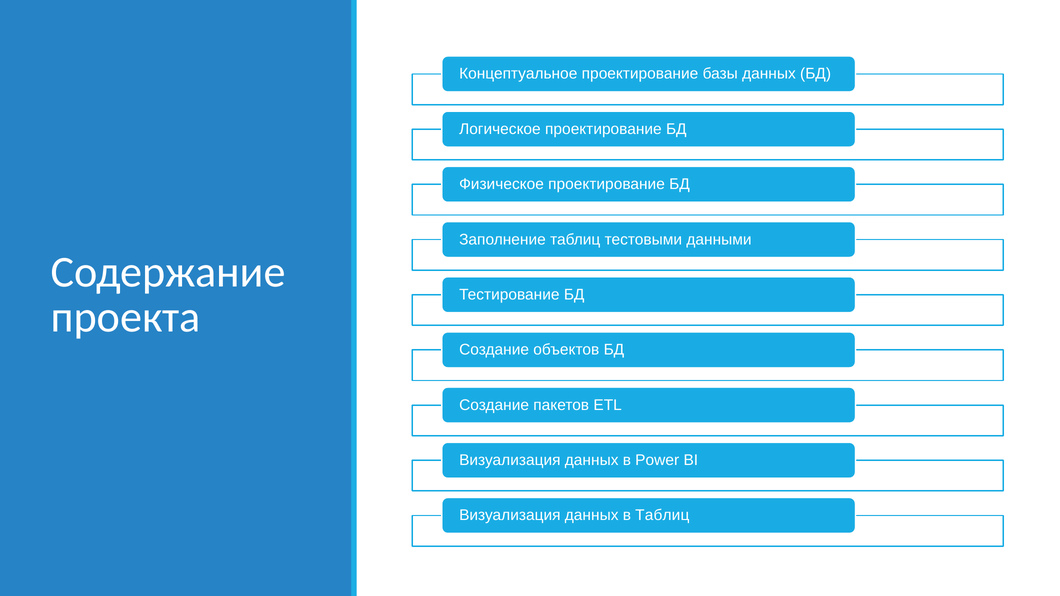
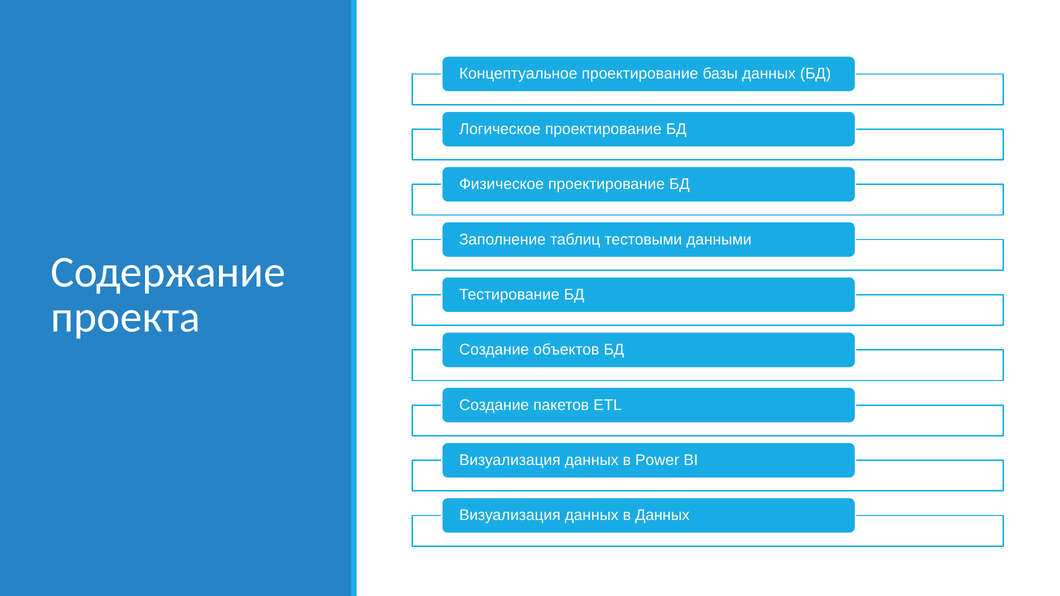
в Таблиц: Таблиц -> Данных
